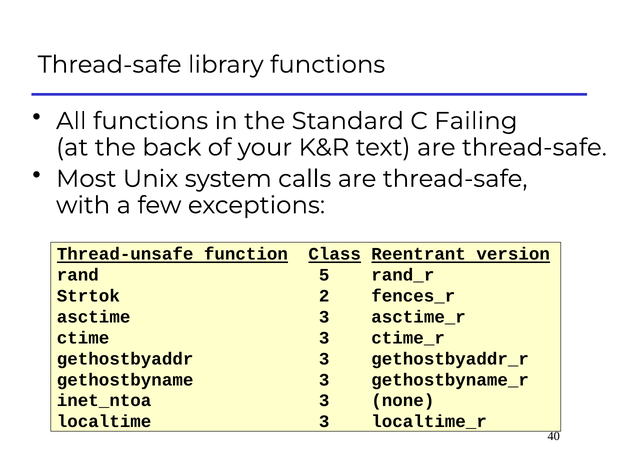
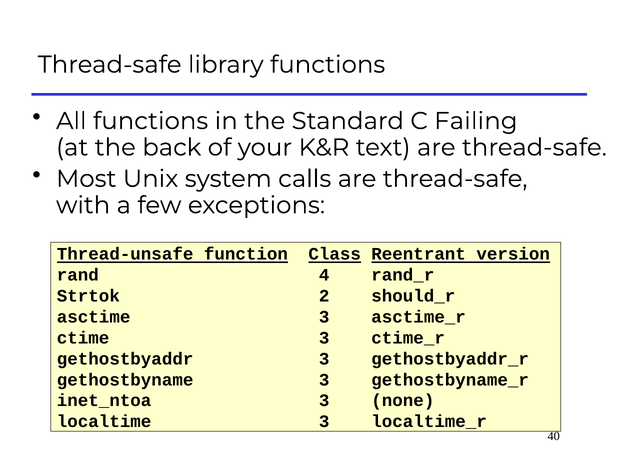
5: 5 -> 4
fences_r: fences_r -> should_r
